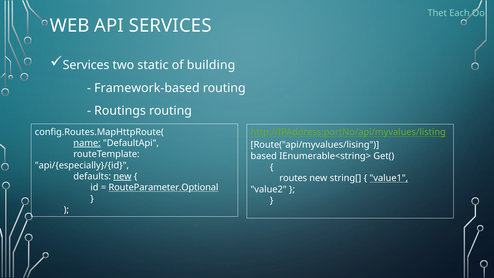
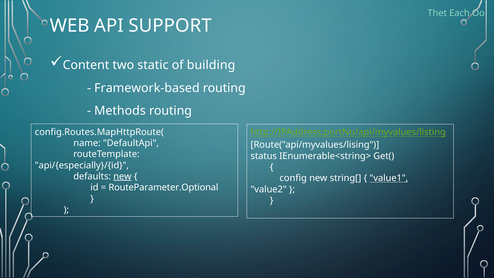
API SERVICES: SERVICES -> SUPPORT
Services at (86, 65): Services -> Content
Routings: Routings -> Methods
name underline: present -> none
based: based -> status
routes: routes -> config
RouteParameter.Optional underline: present -> none
